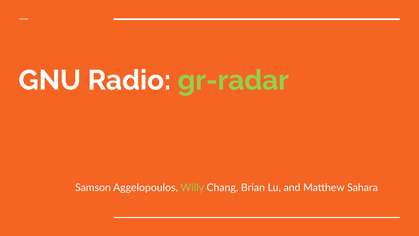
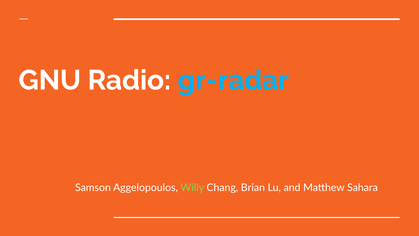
gr-radar colour: light green -> light blue
